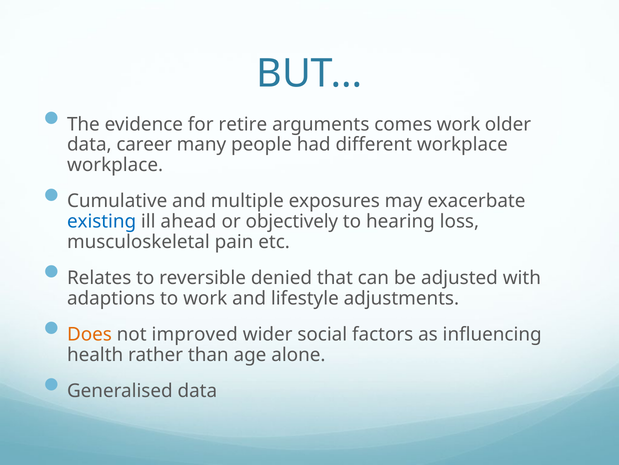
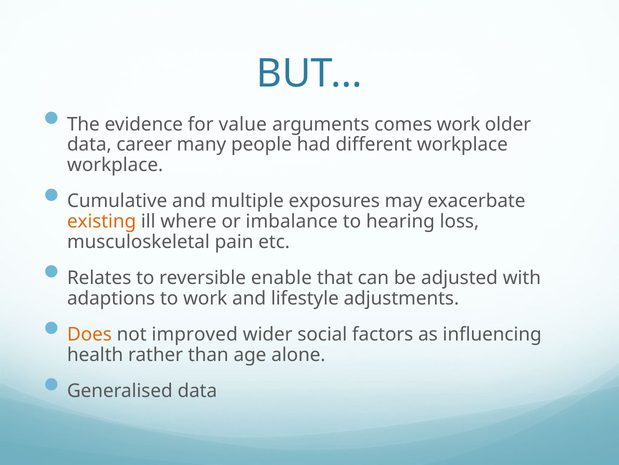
retire: retire -> value
existing colour: blue -> orange
ahead: ahead -> where
objectively: objectively -> imbalance
denied: denied -> enable
